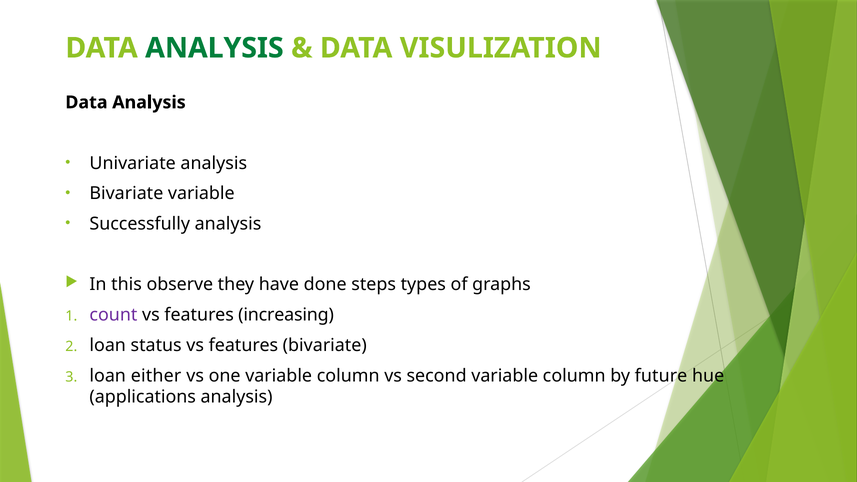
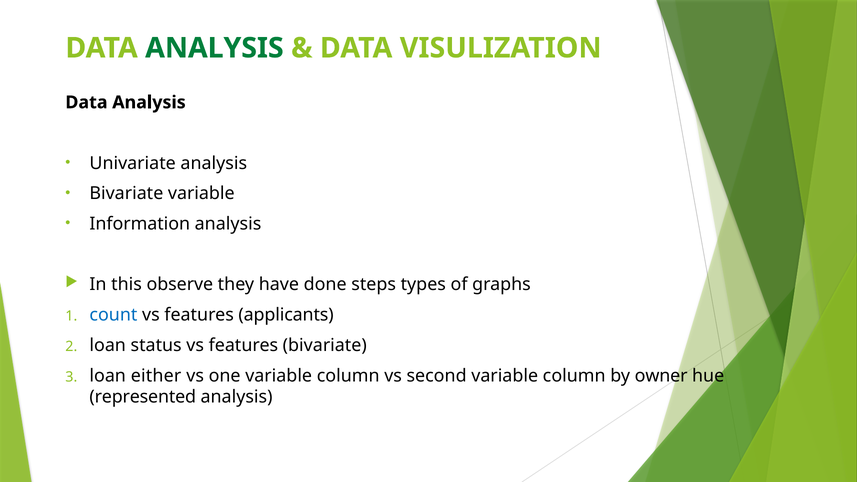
Successfully: Successfully -> Information
count colour: purple -> blue
increasing: increasing -> applicants
future: future -> owner
applications: applications -> represented
